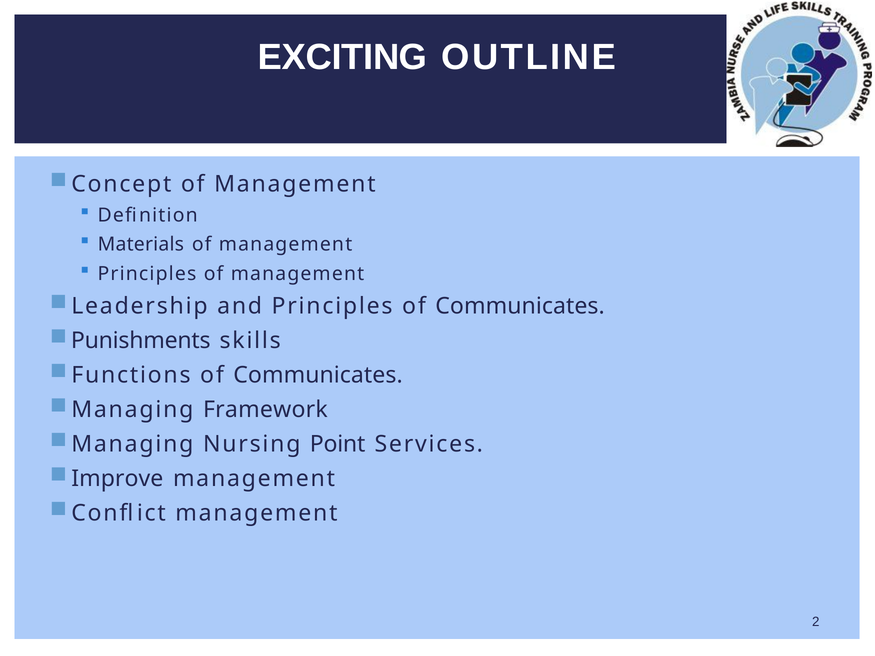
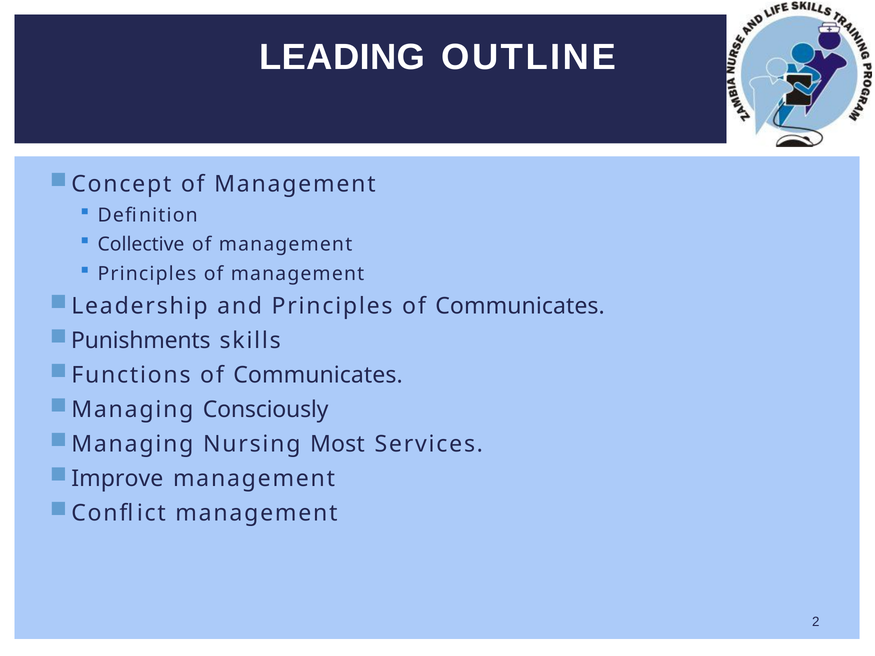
EXCITING: EXCITING -> LEADING
Materials: Materials -> Collective
Framework: Framework -> Consciously
Point: Point -> Most
